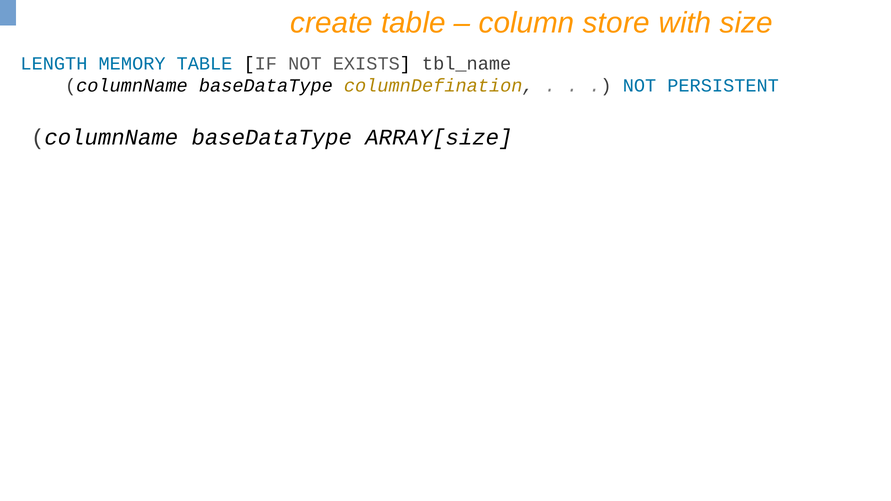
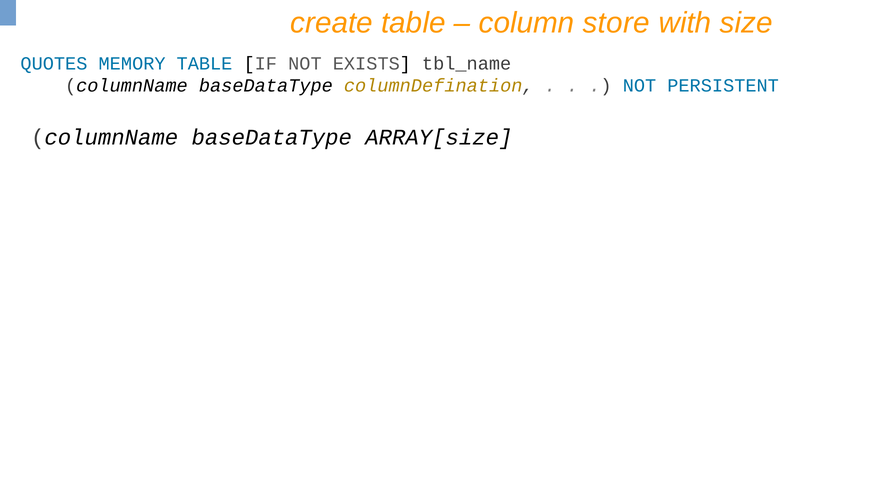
LENGTH: LENGTH -> QUOTES
